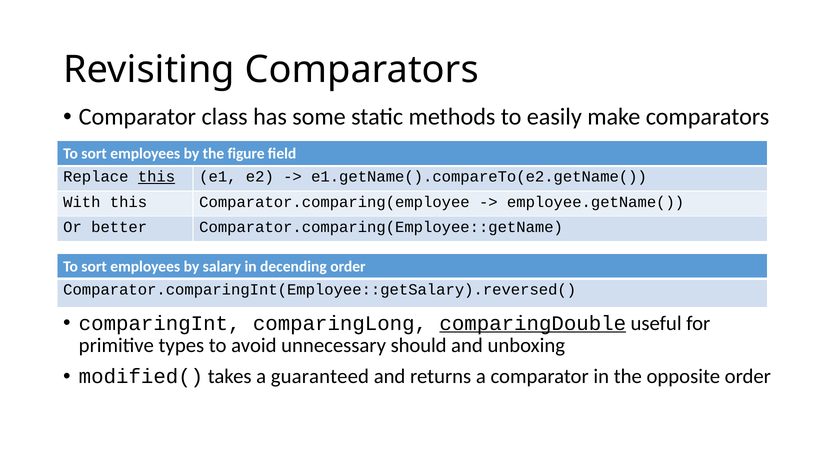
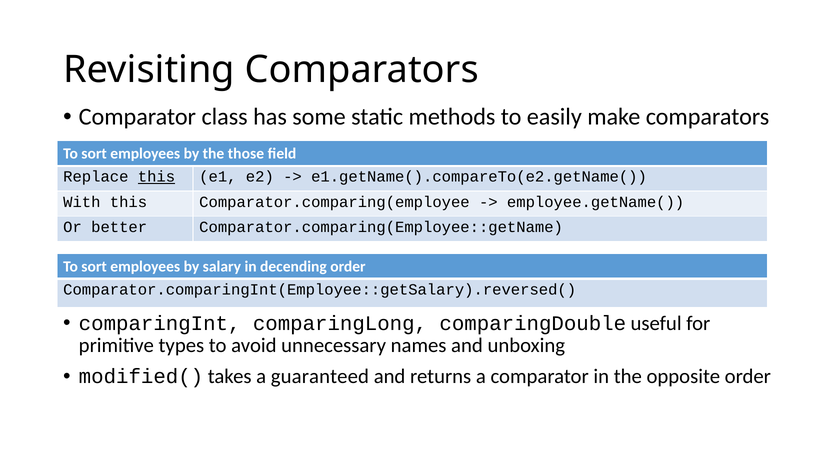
figure: figure -> those
comparingDouble underline: present -> none
should: should -> names
